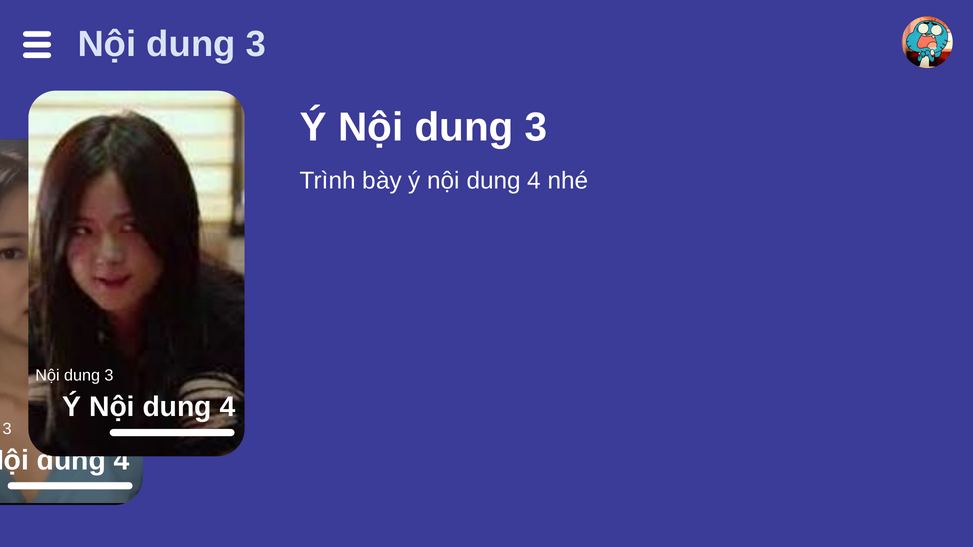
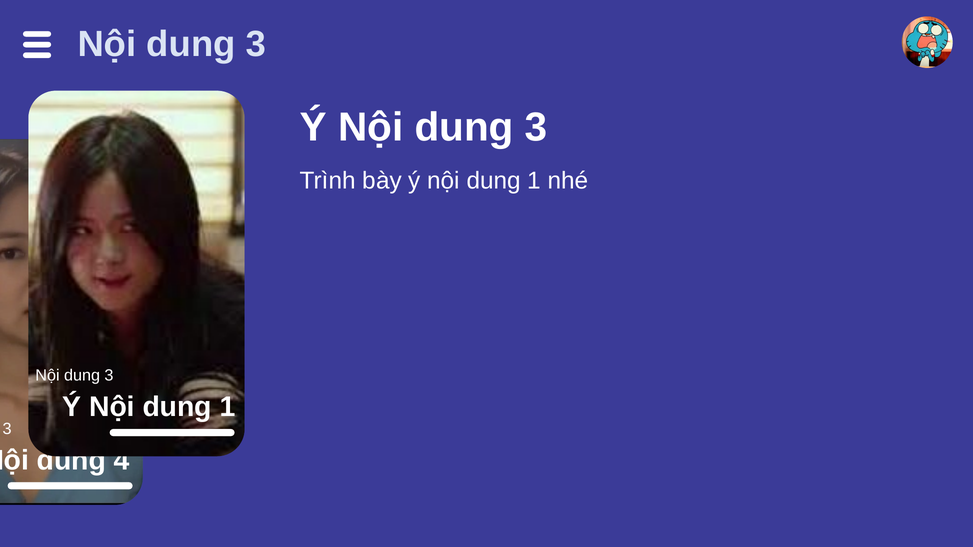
4 at (534, 181): 4 -> 1
4 at (227, 407): 4 -> 1
